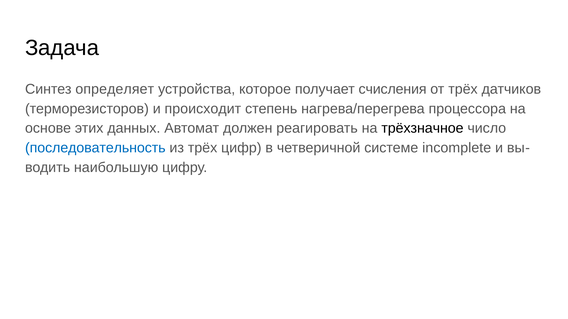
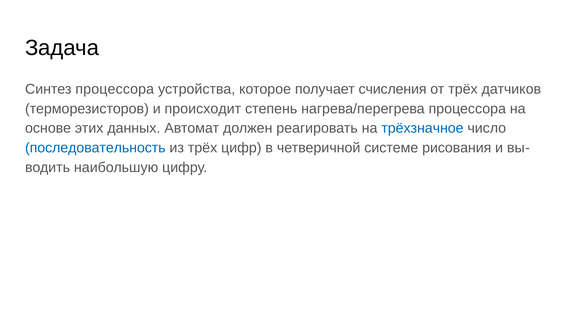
Синтез определяет: определяет -> процессора
трёхзначное colour: black -> blue
incomplete: incomplete -> рисования
